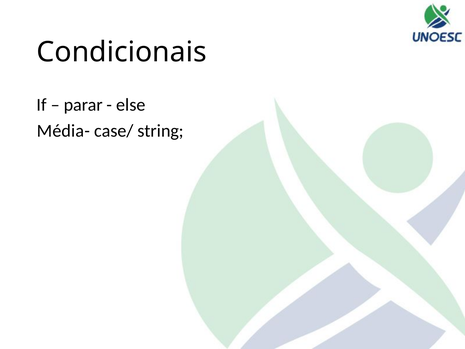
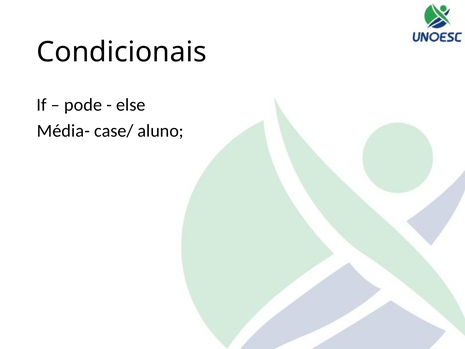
parar: parar -> pode
string: string -> aluno
